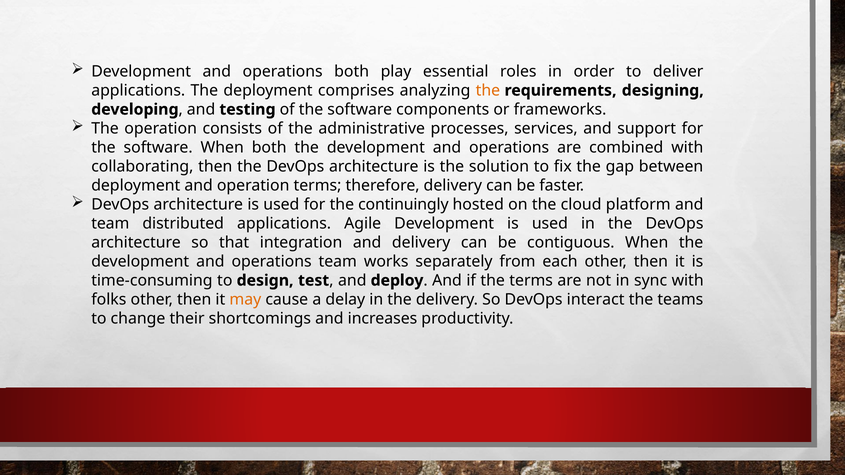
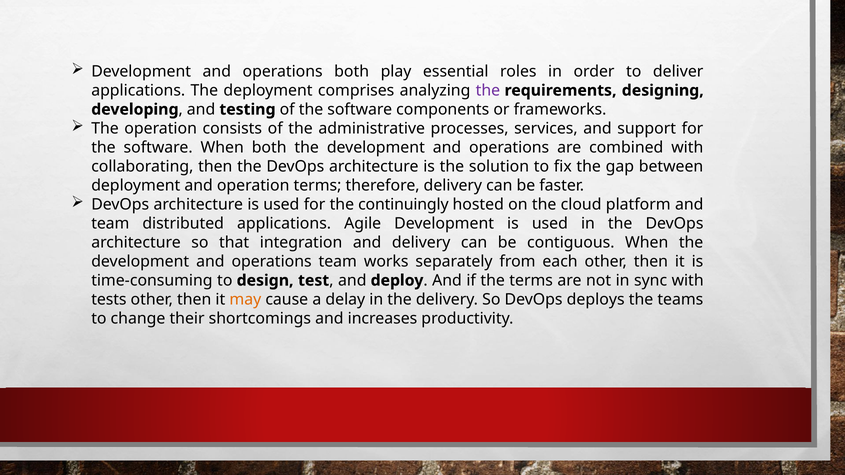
the at (488, 91) colour: orange -> purple
folks: folks -> tests
interact: interact -> deploys
